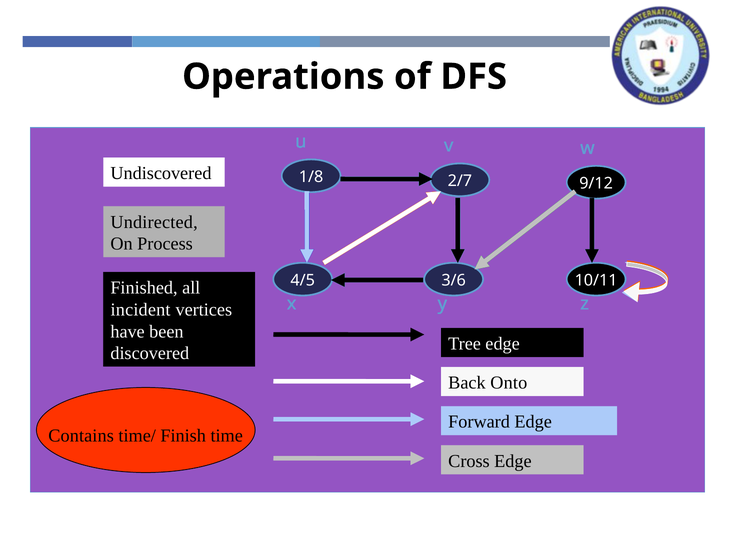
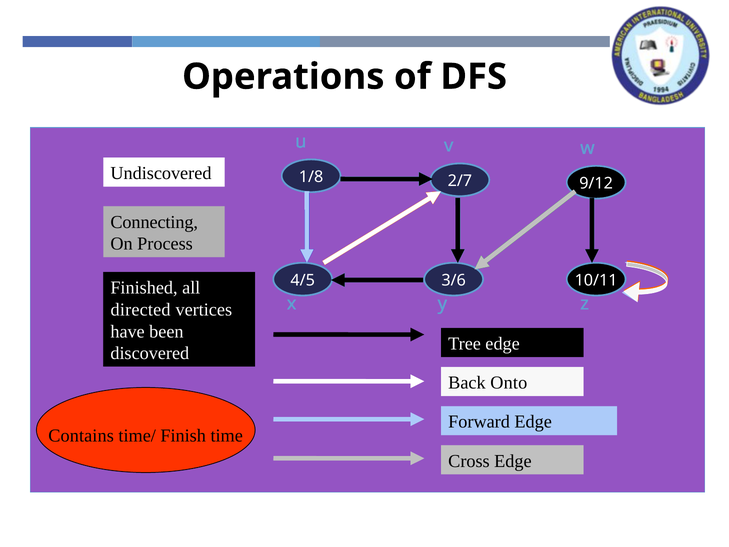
Undirected: Undirected -> Connecting
incident: incident -> directed
